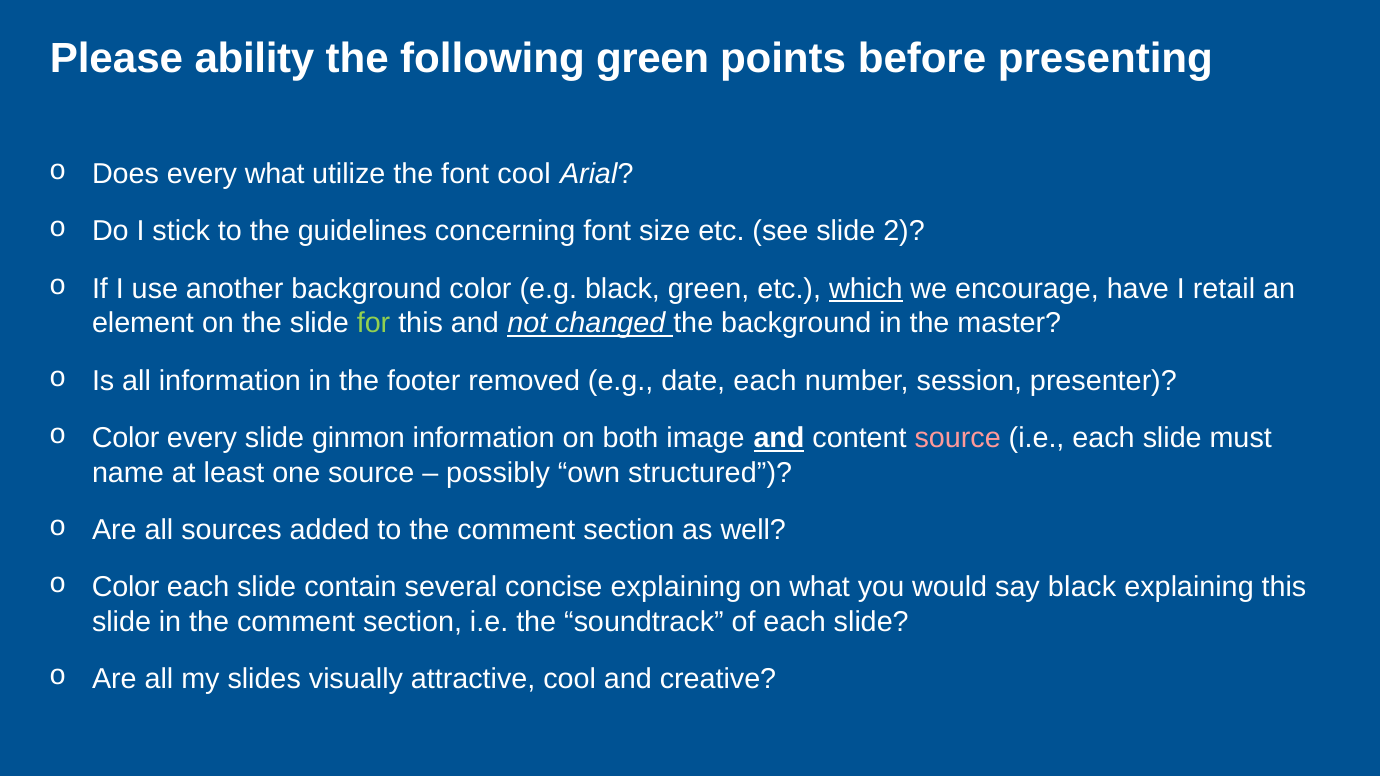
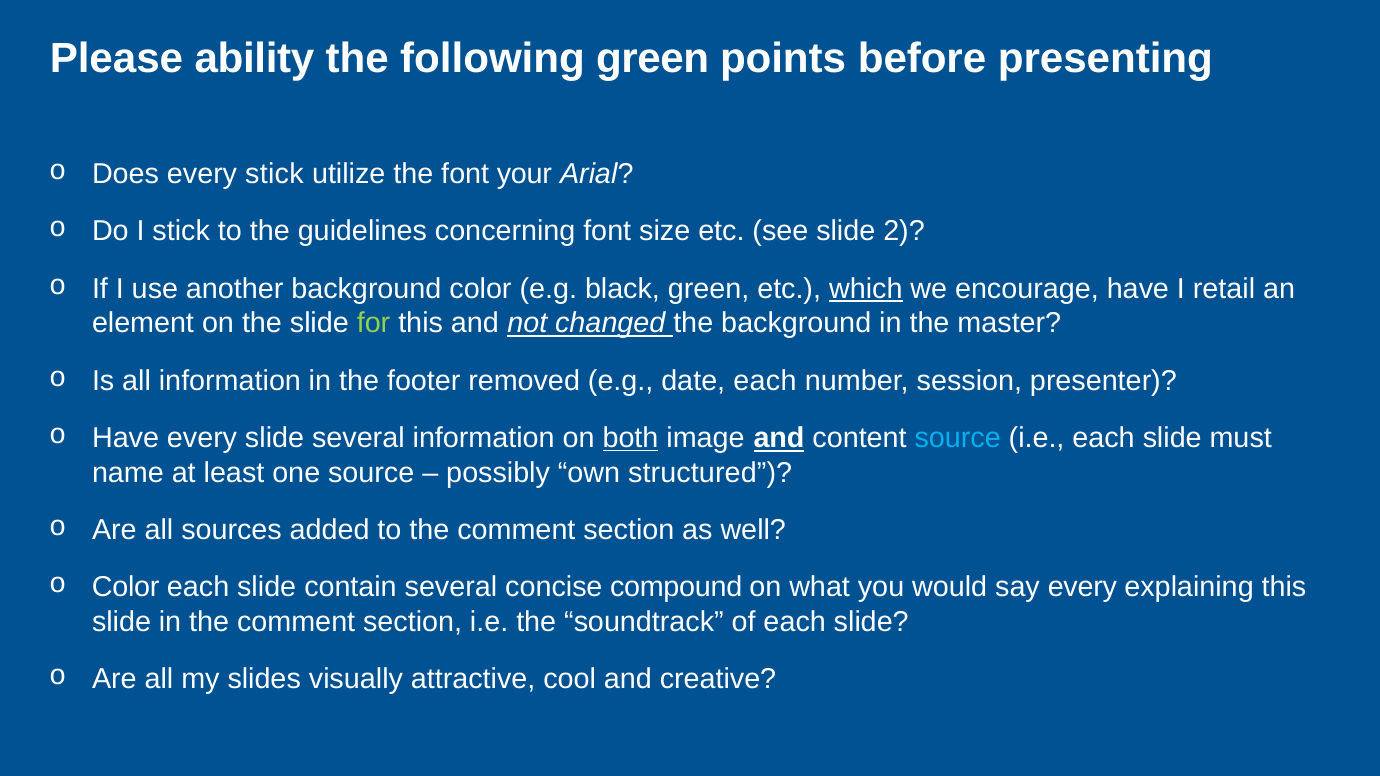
every what: what -> stick
font cool: cool -> your
Color at (126, 438): Color -> Have
slide ginmon: ginmon -> several
both underline: none -> present
source at (958, 438) colour: pink -> light blue
concise explaining: explaining -> compound
say black: black -> every
